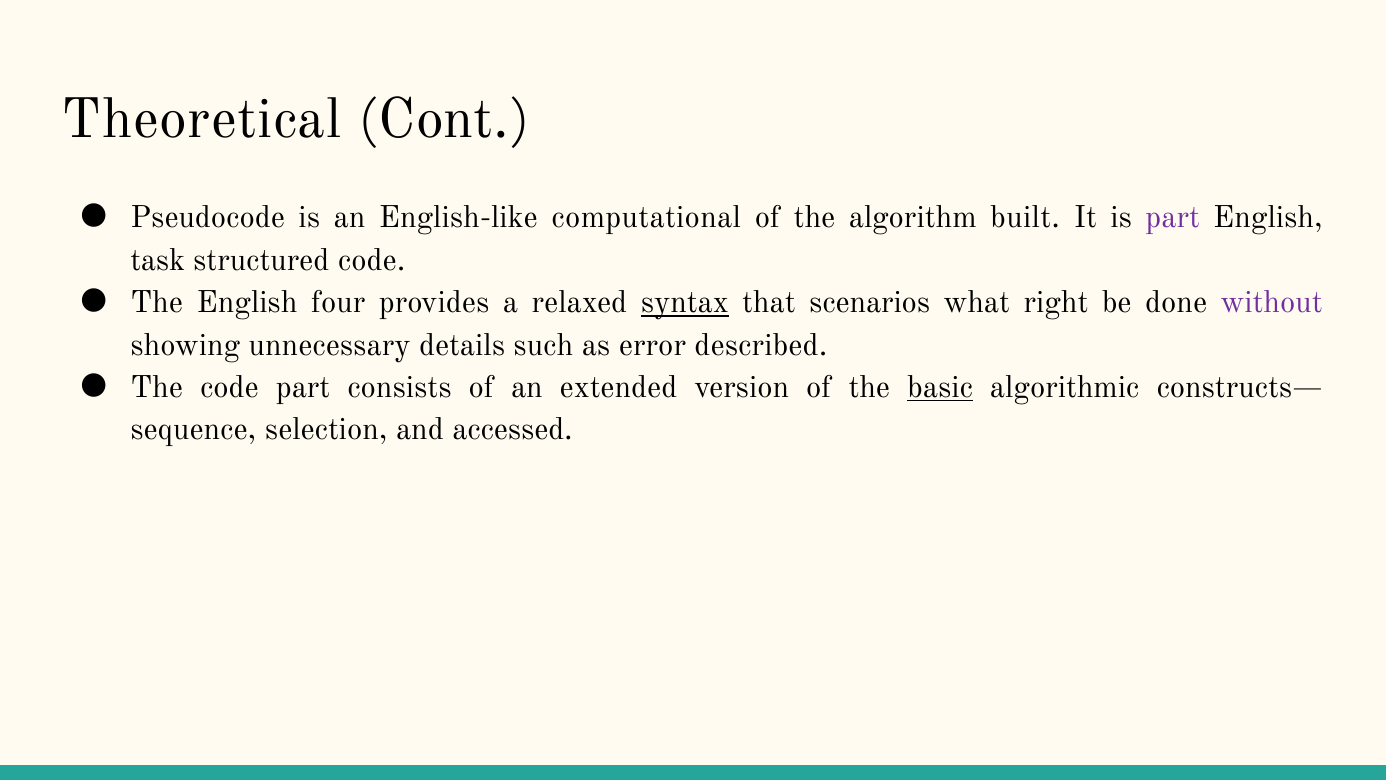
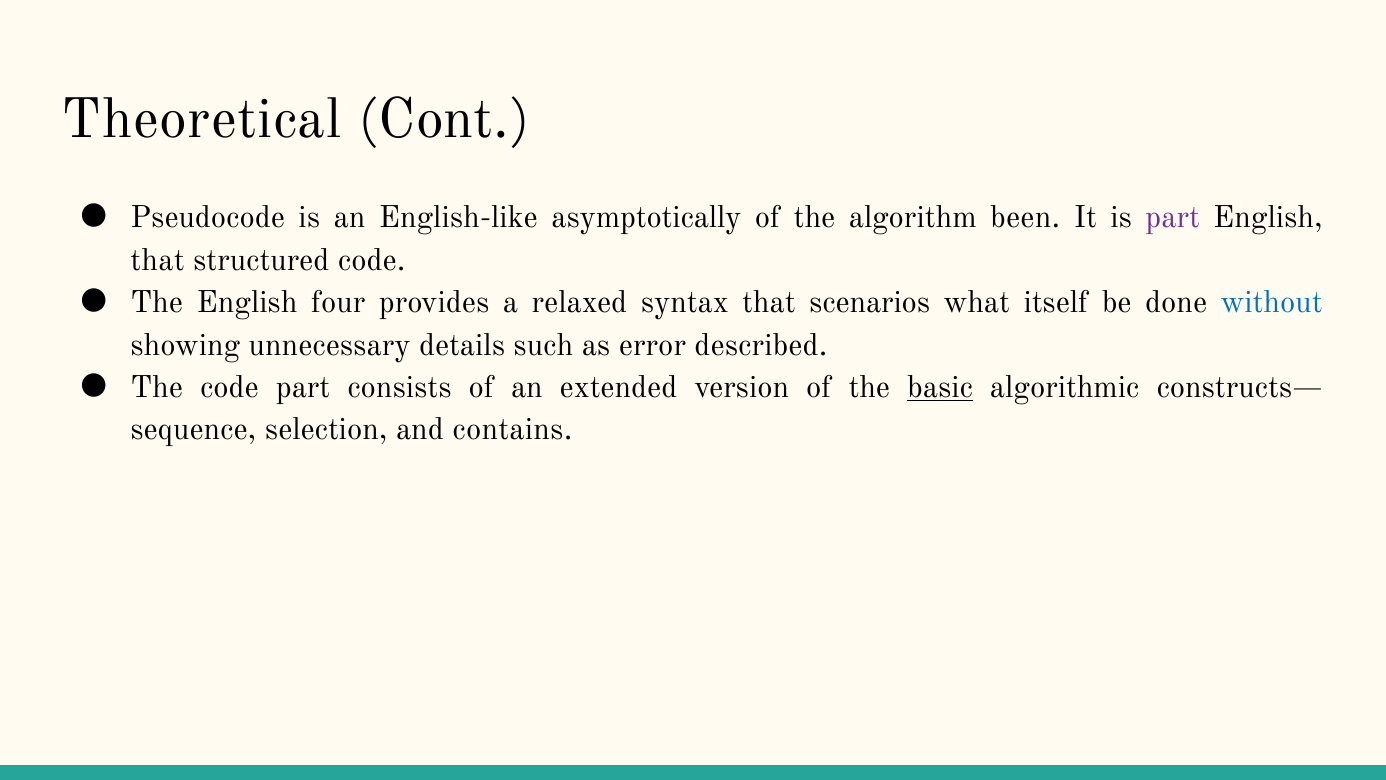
computational: computational -> asymptotically
built: built -> been
task at (158, 260): task -> that
syntax underline: present -> none
right: right -> itself
without colour: purple -> blue
accessed: accessed -> contains
